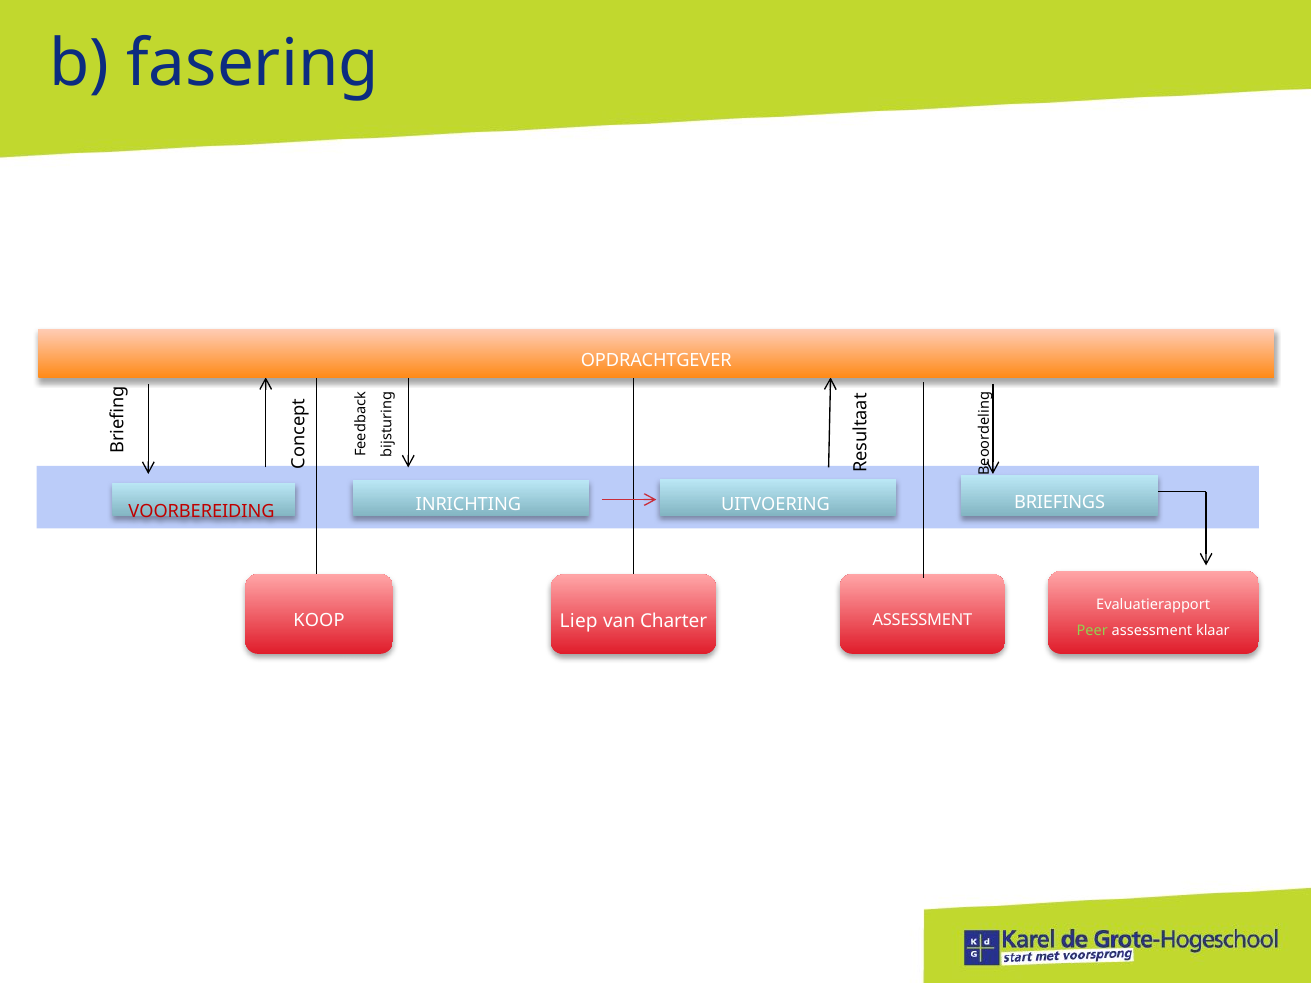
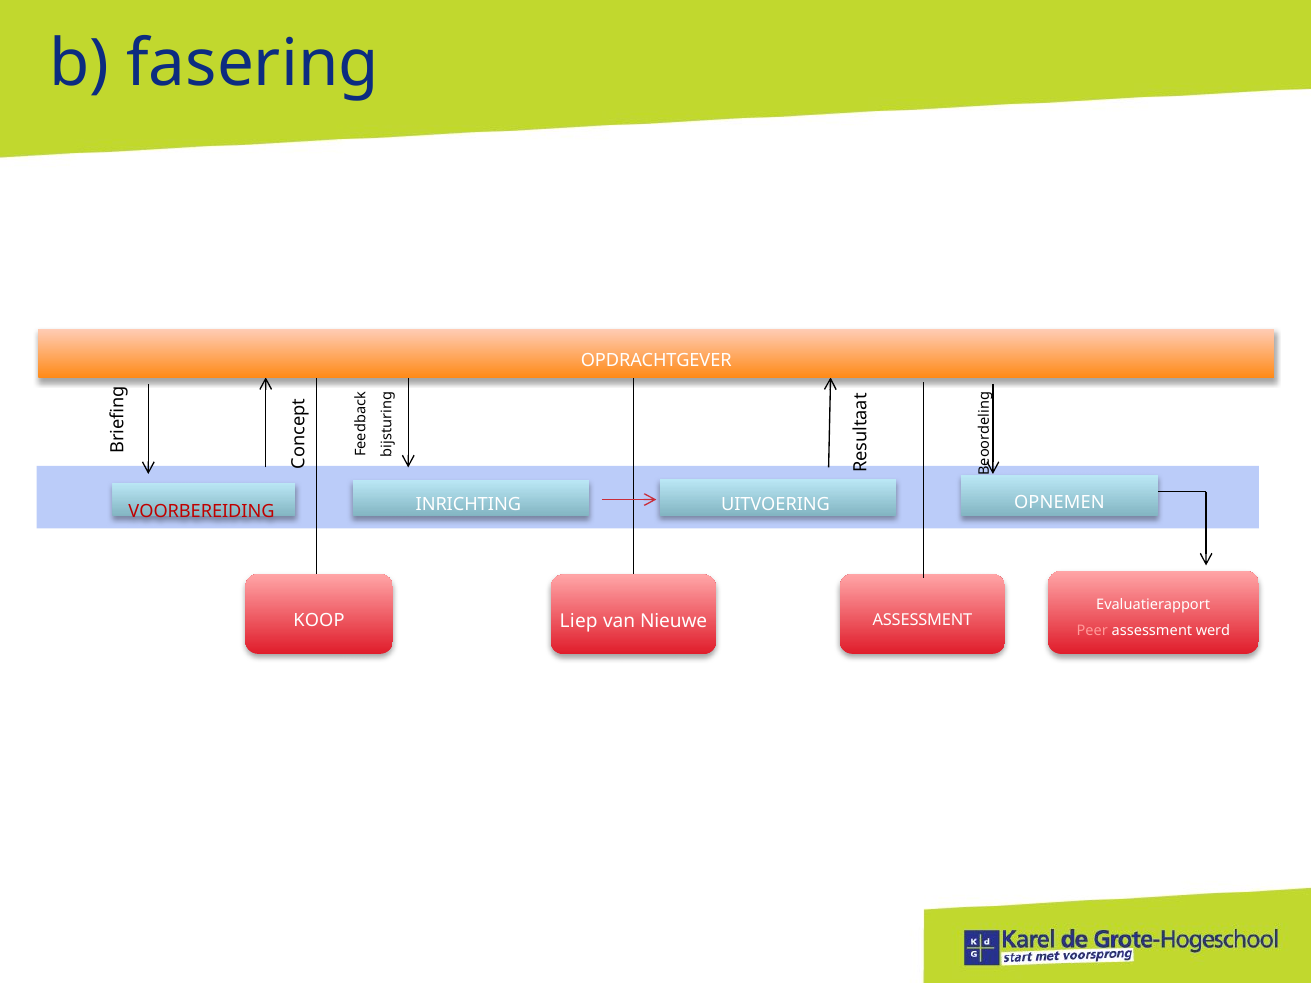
BRIEFINGS: BRIEFINGS -> OPNEMEN
Charter: Charter -> Nieuwe
Peer colour: light green -> pink
klaar: klaar -> werd
